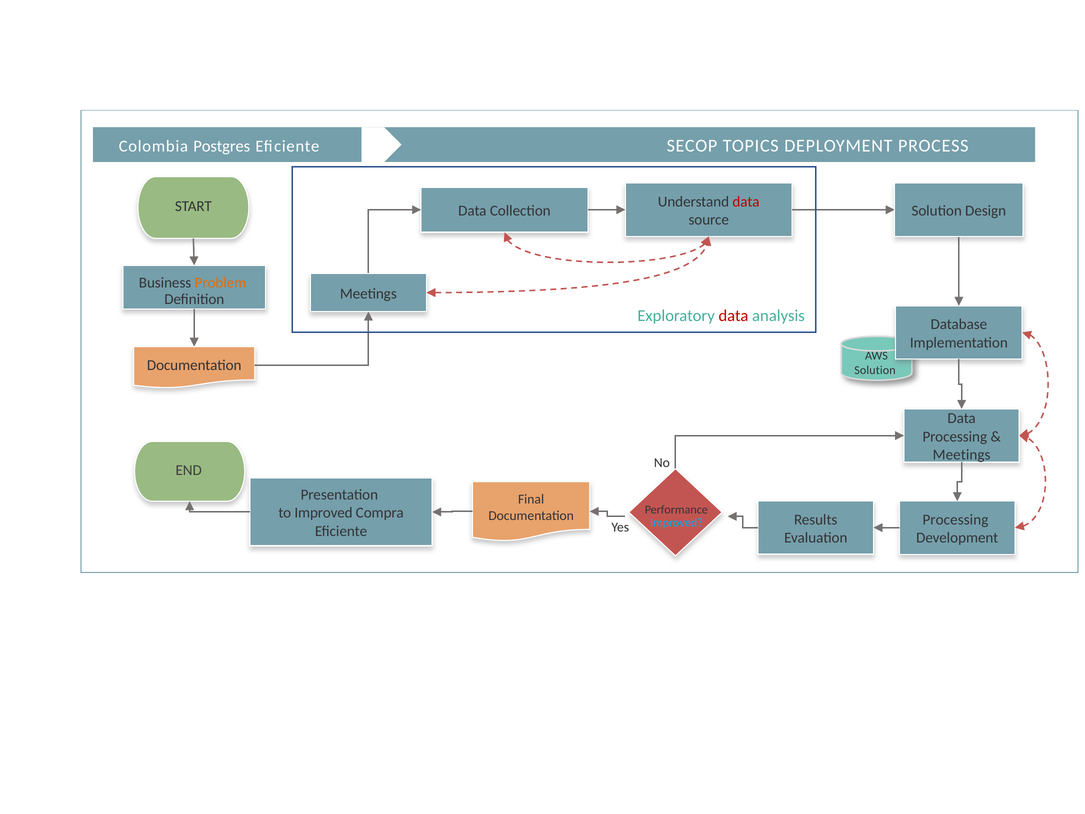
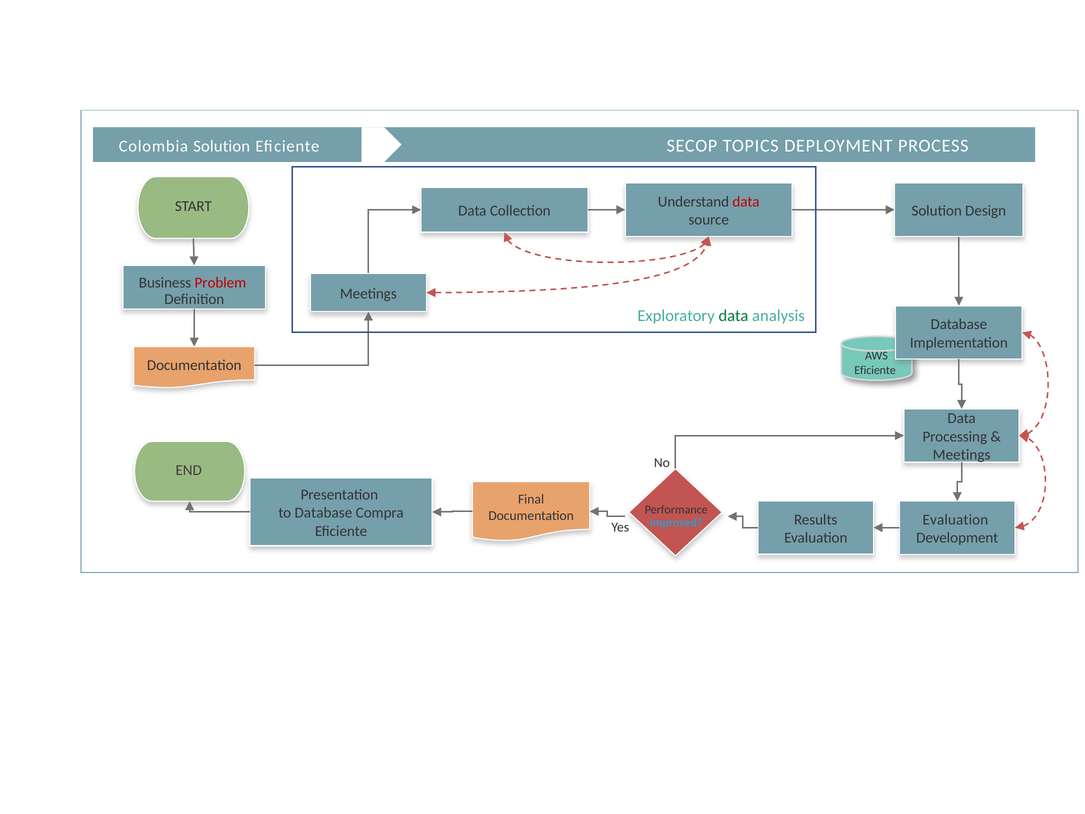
Colombia Postgres: Postgres -> Solution
Problem colour: orange -> red
data at (733, 316) colour: red -> green
Solution at (875, 370): Solution -> Eficiente
to Improved: Improved -> Database
Processing at (955, 520): Processing -> Evaluation
